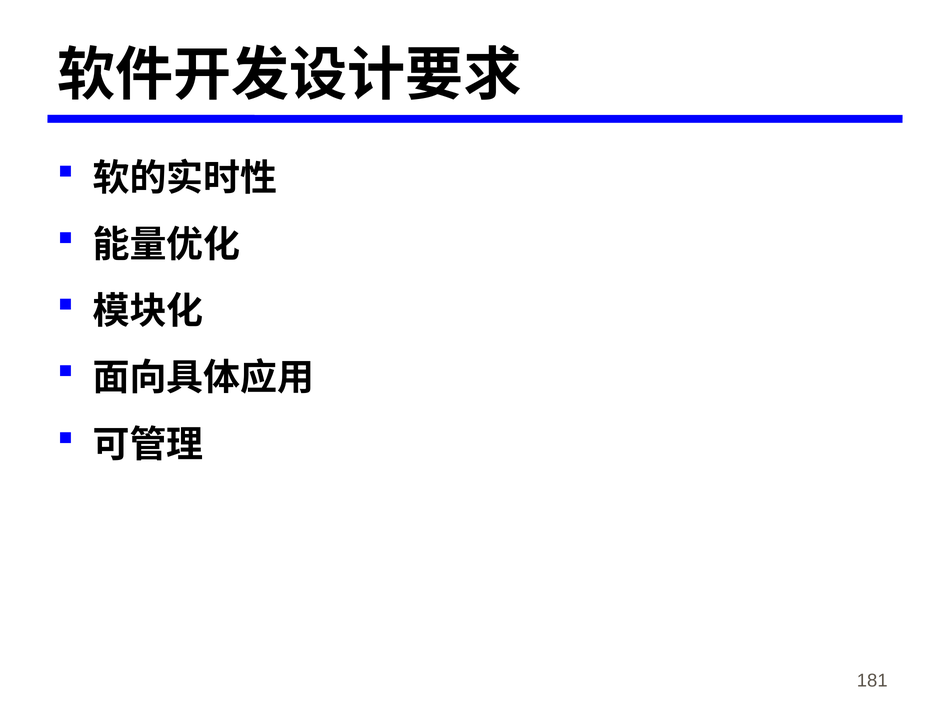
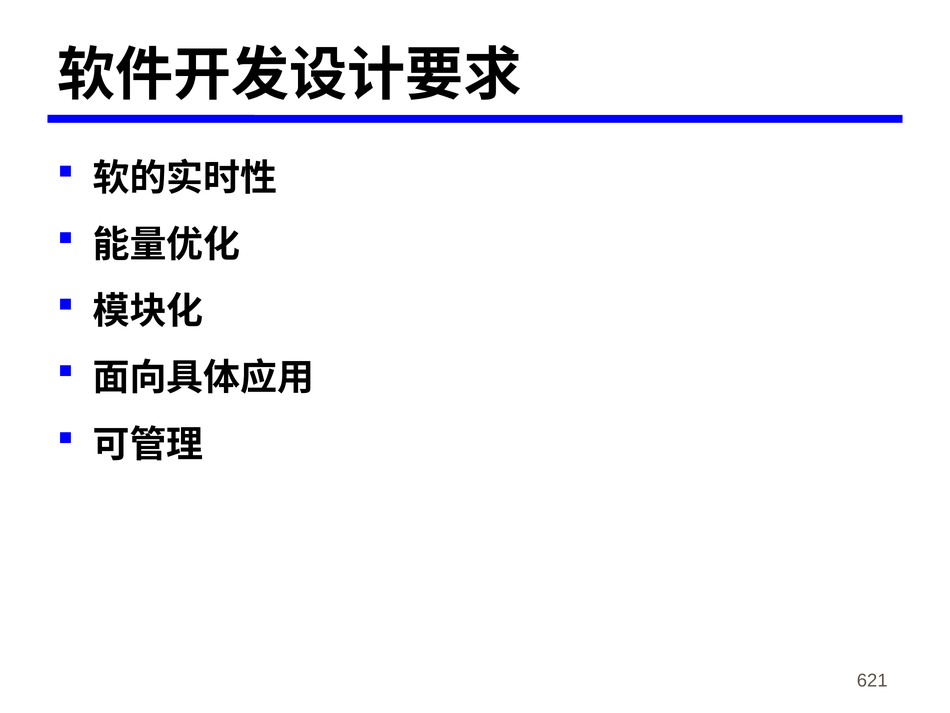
181: 181 -> 621
